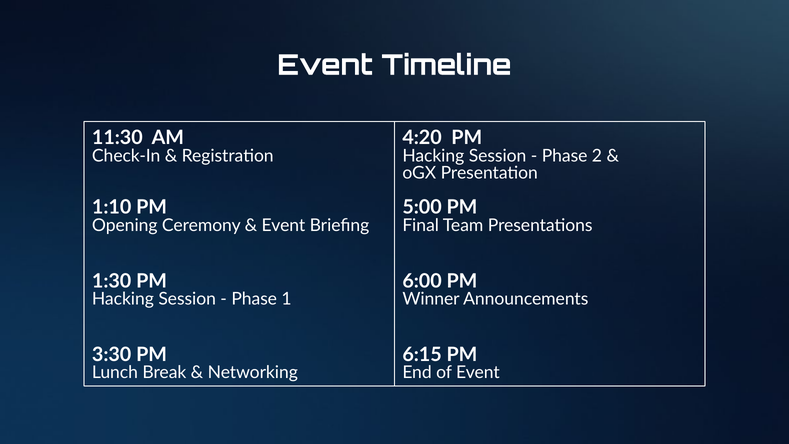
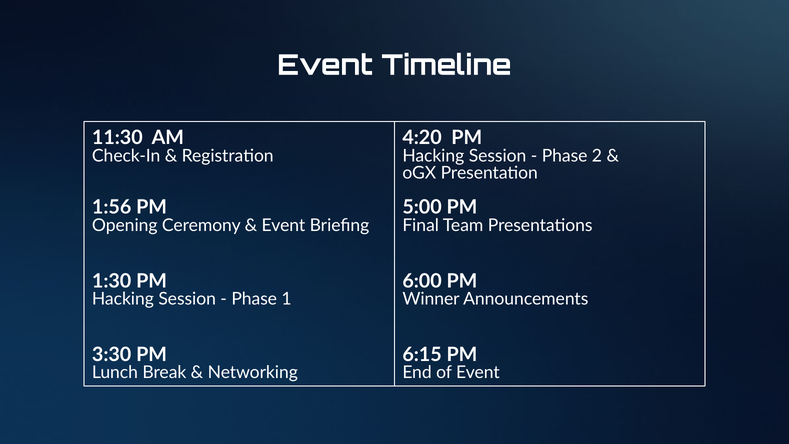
1:10: 1:10 -> 1:56
